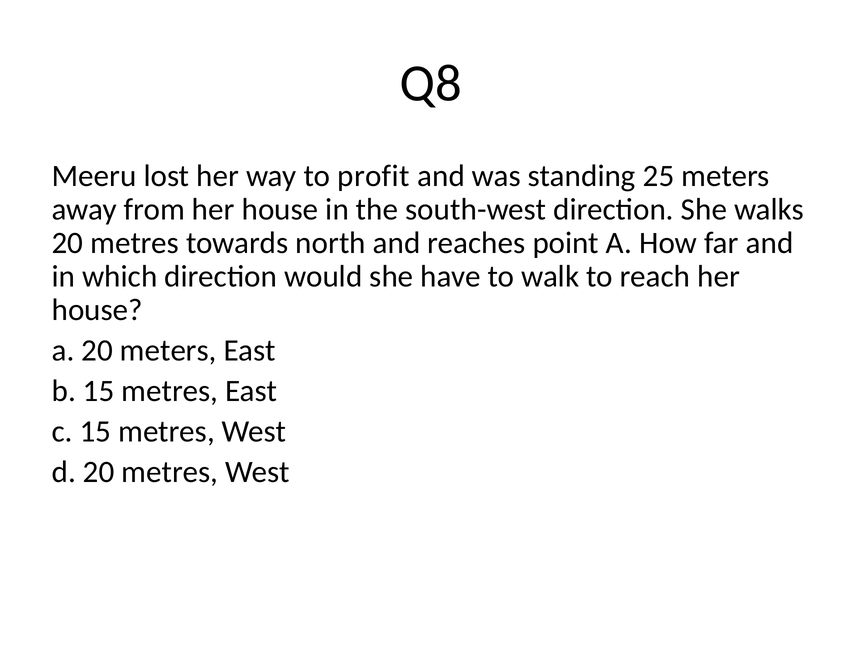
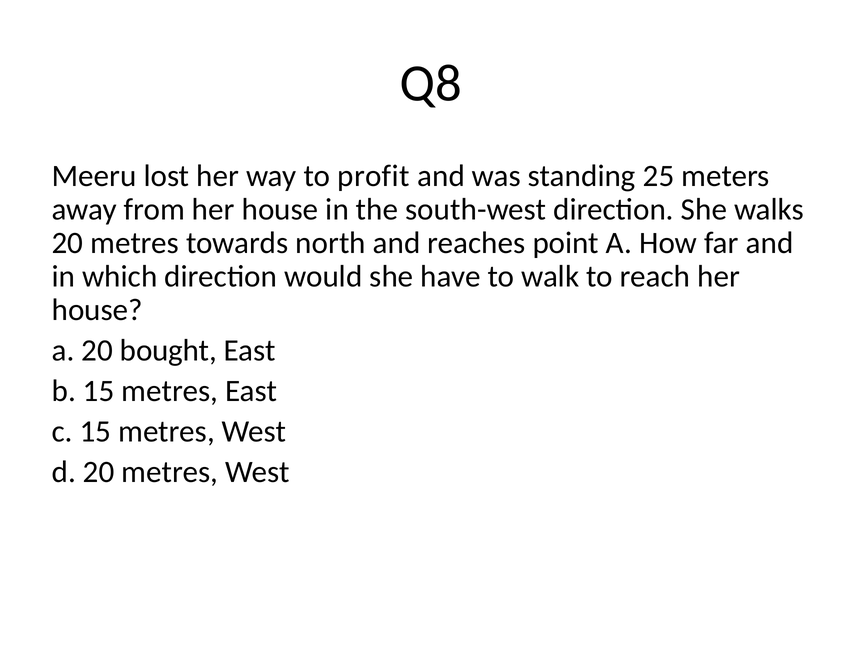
20 meters: meters -> bought
